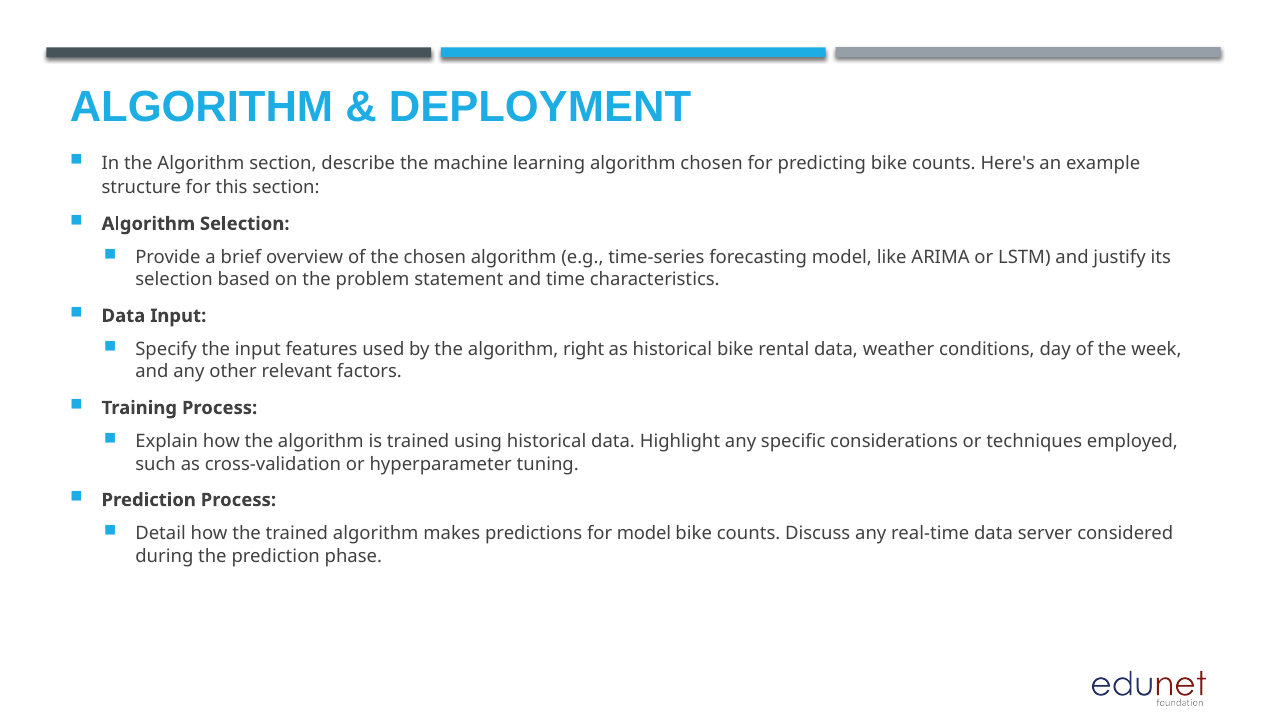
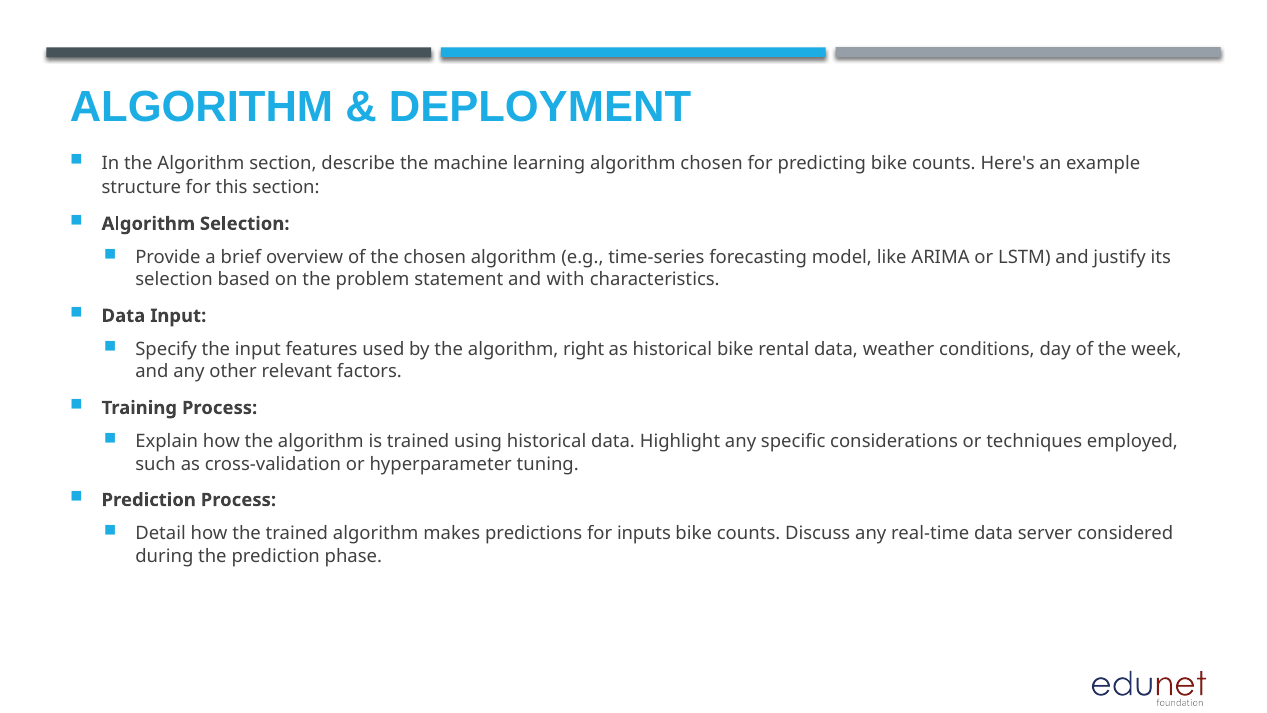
time: time -> with
for model: model -> inputs
